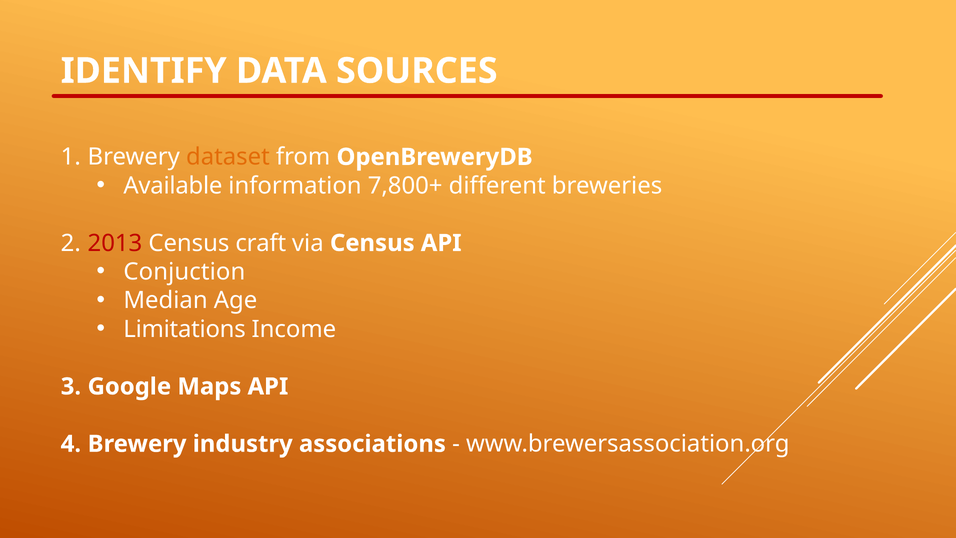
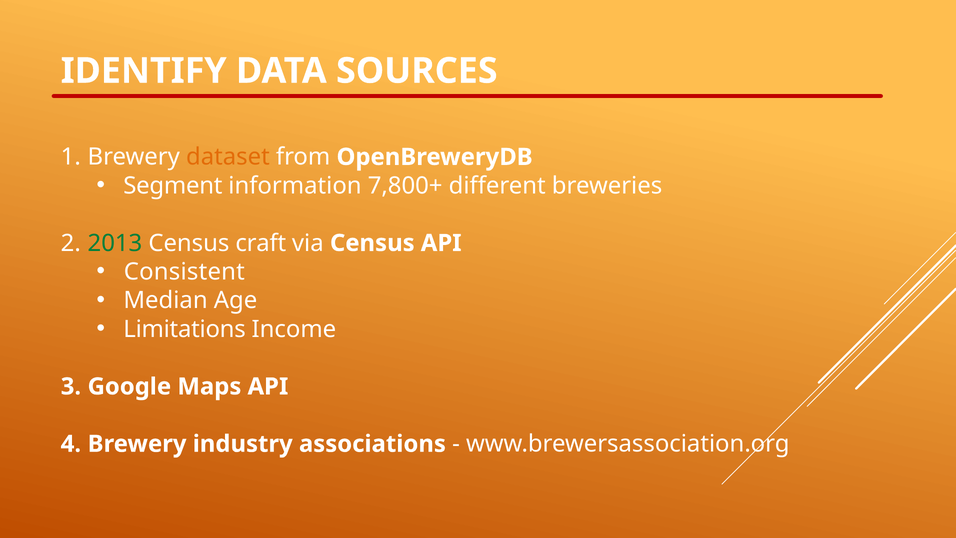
Available: Available -> Segment
2013 colour: red -> green
Conjuction: Conjuction -> Consistent
